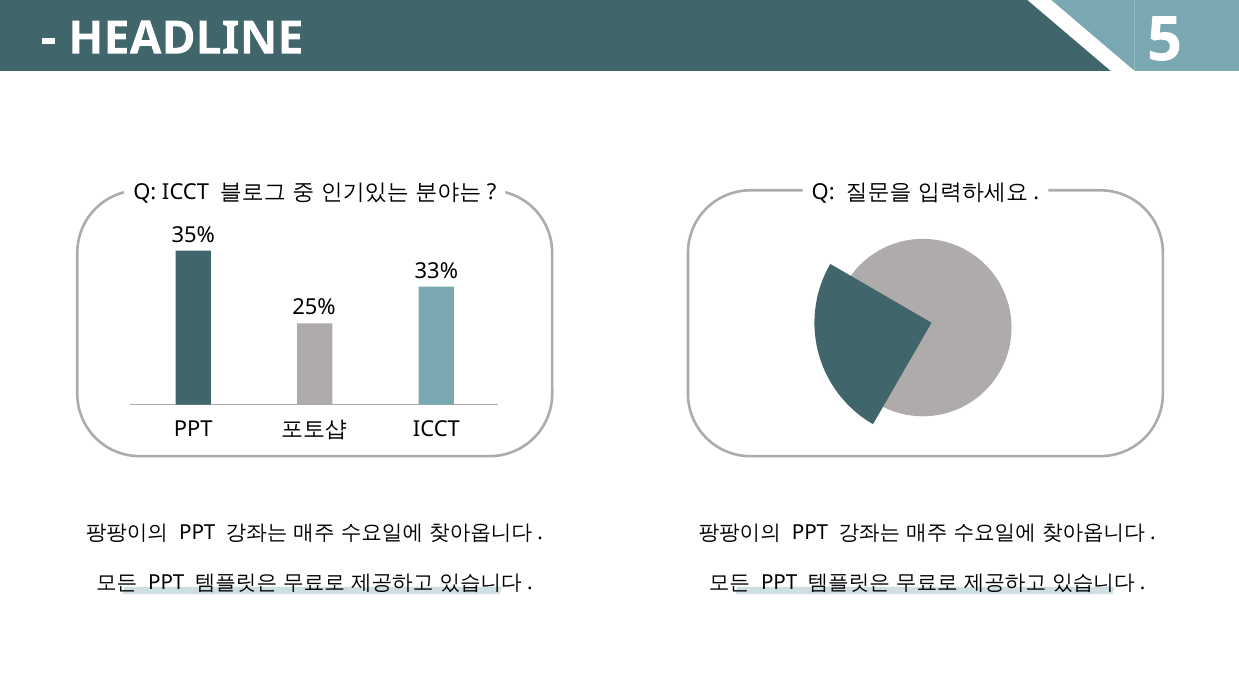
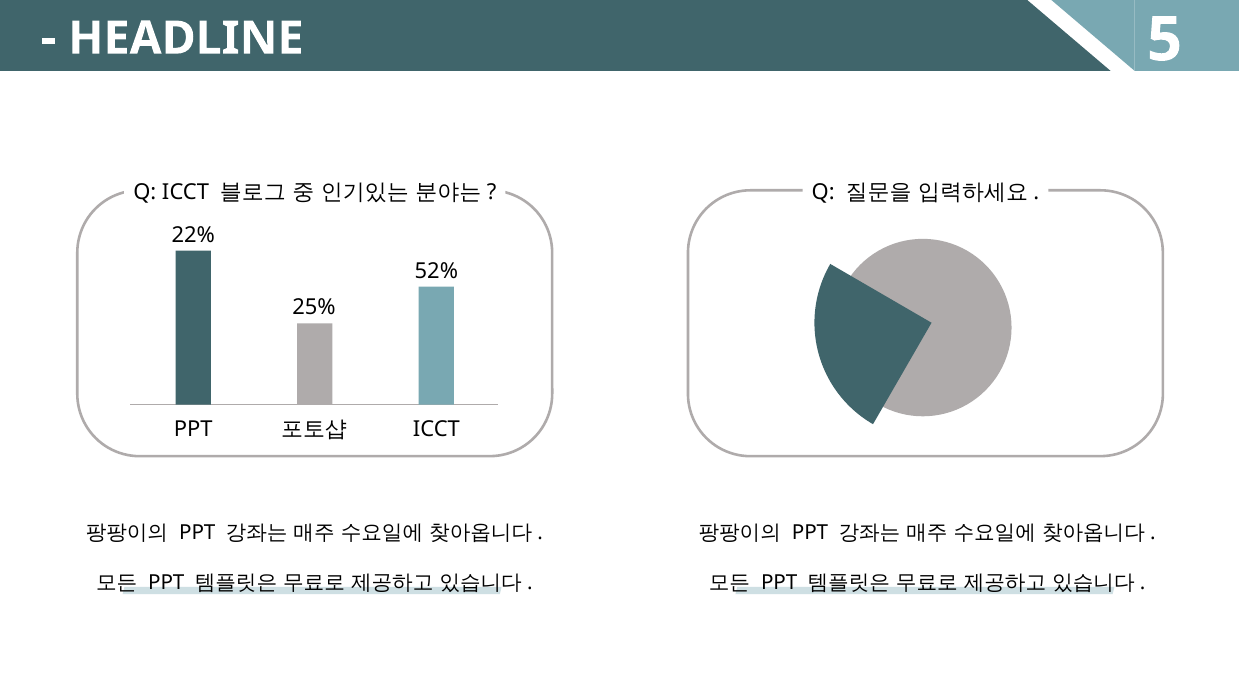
35%: 35% -> 22%
33%: 33% -> 52%
